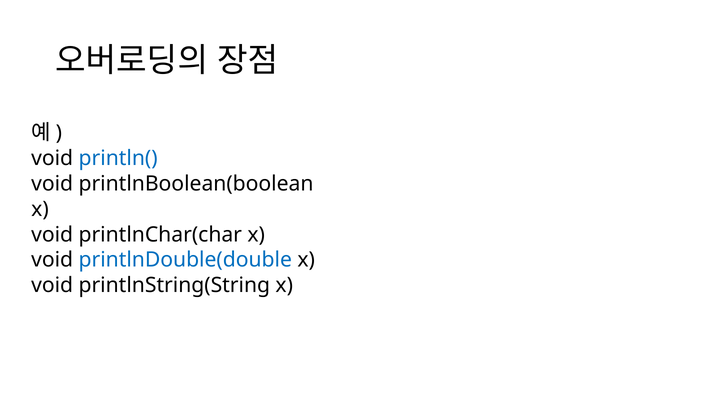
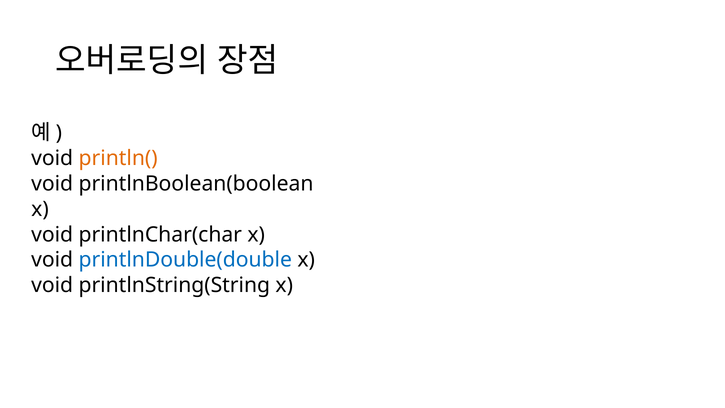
println( colour: blue -> orange
